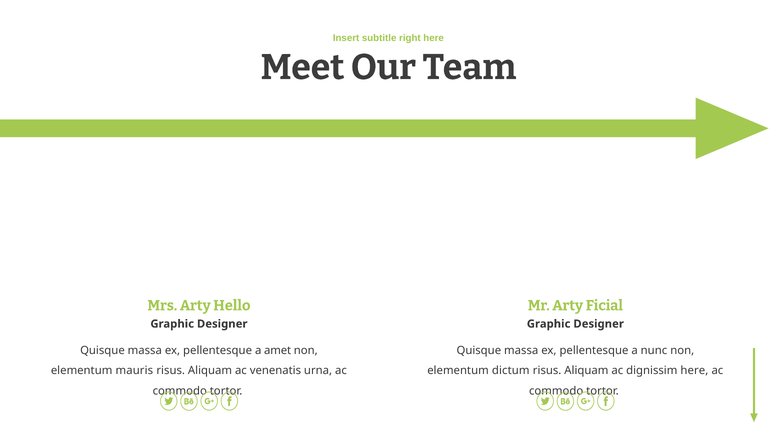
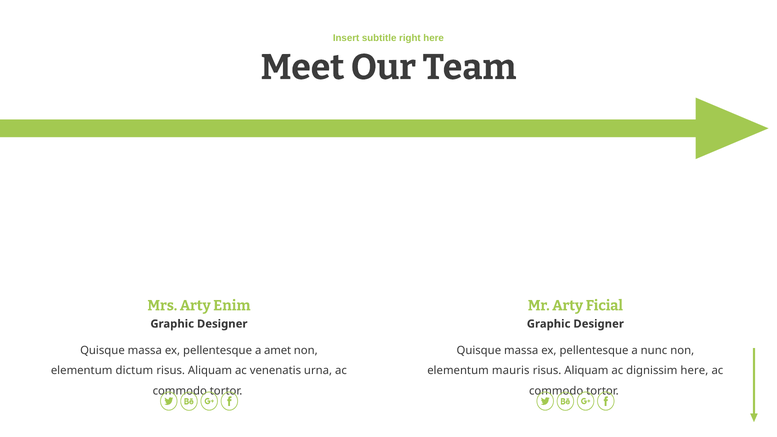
Hello: Hello -> Enim
mauris: mauris -> dictum
dictum: dictum -> mauris
